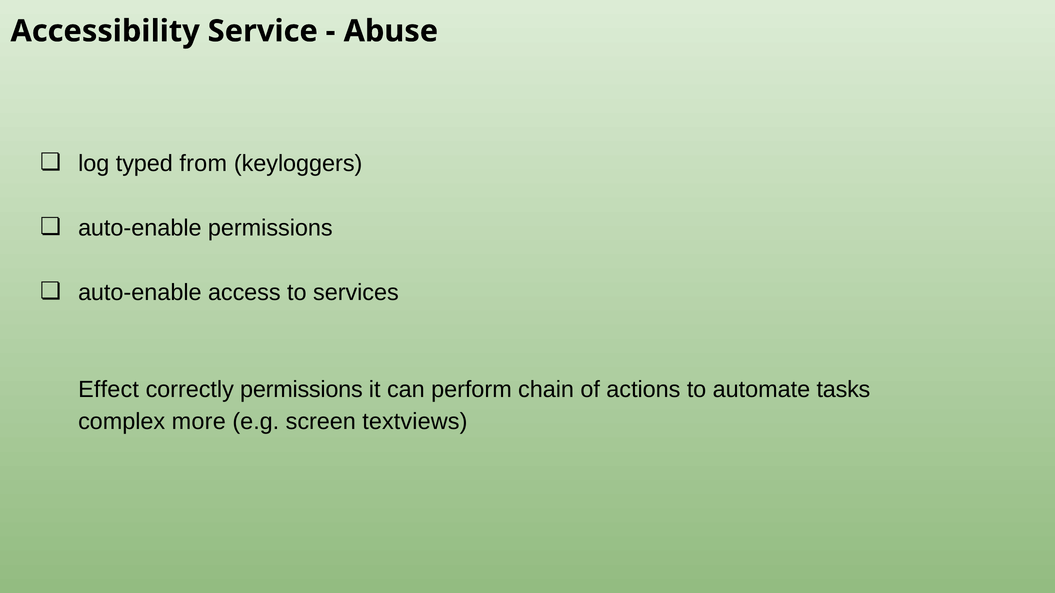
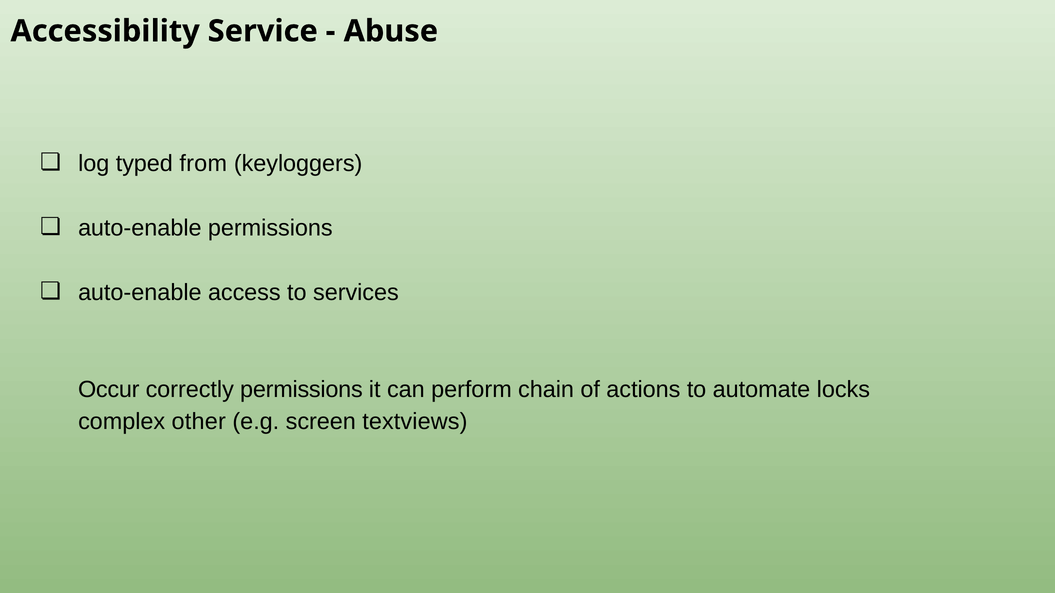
Effect: Effect -> Occur
tasks: tasks -> locks
more: more -> other
